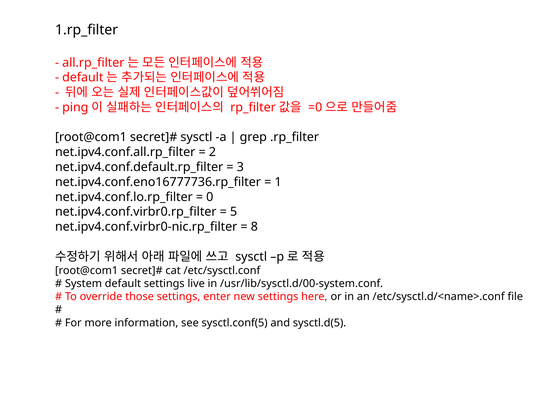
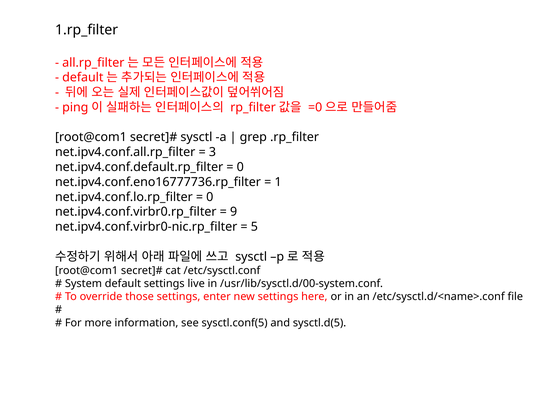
2: 2 -> 3
3 at (240, 167): 3 -> 0
5: 5 -> 9
8: 8 -> 5
